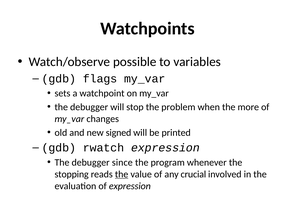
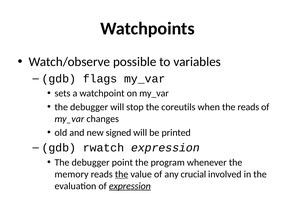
problem: problem -> coreutils
the more: more -> reads
since: since -> point
stopping: stopping -> memory
expression at (130, 186) underline: none -> present
